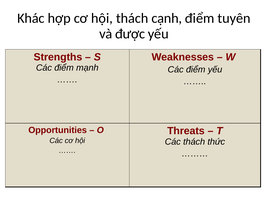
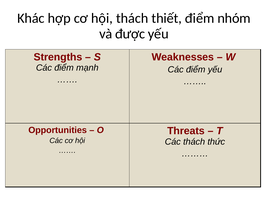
cạnh: cạnh -> thiết
tuyên: tuyên -> nhóm
